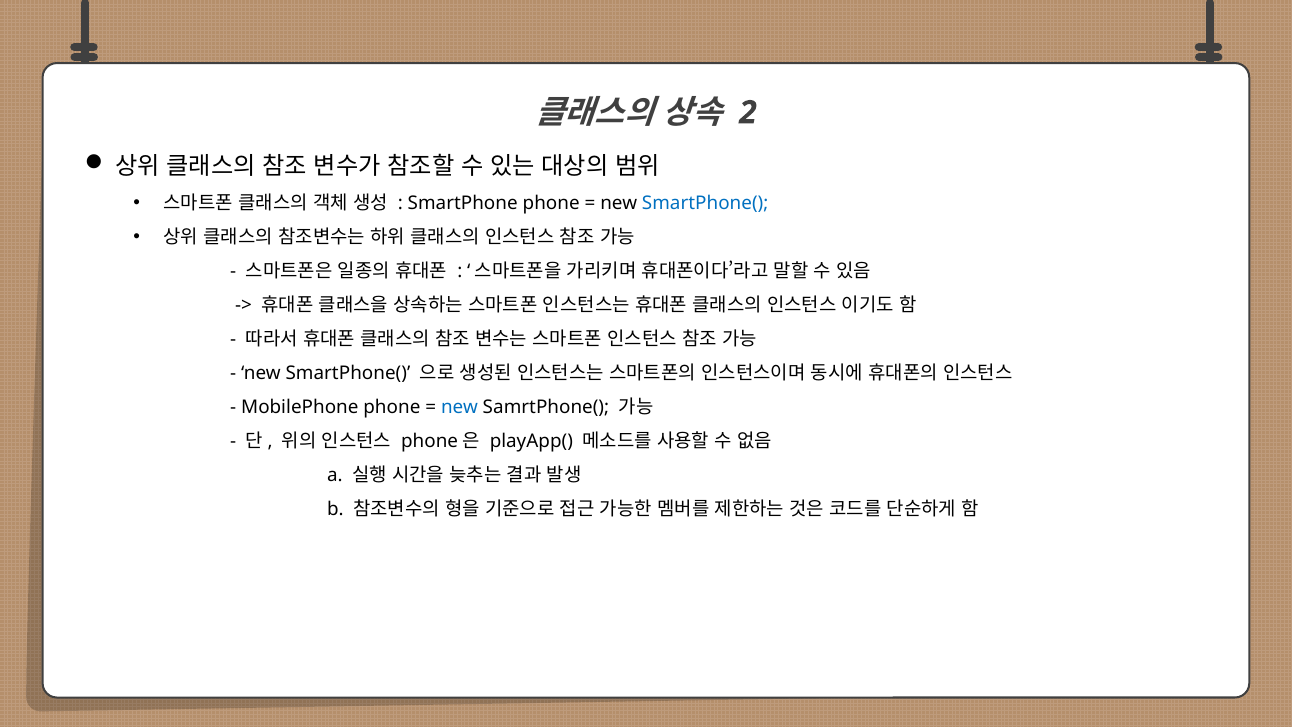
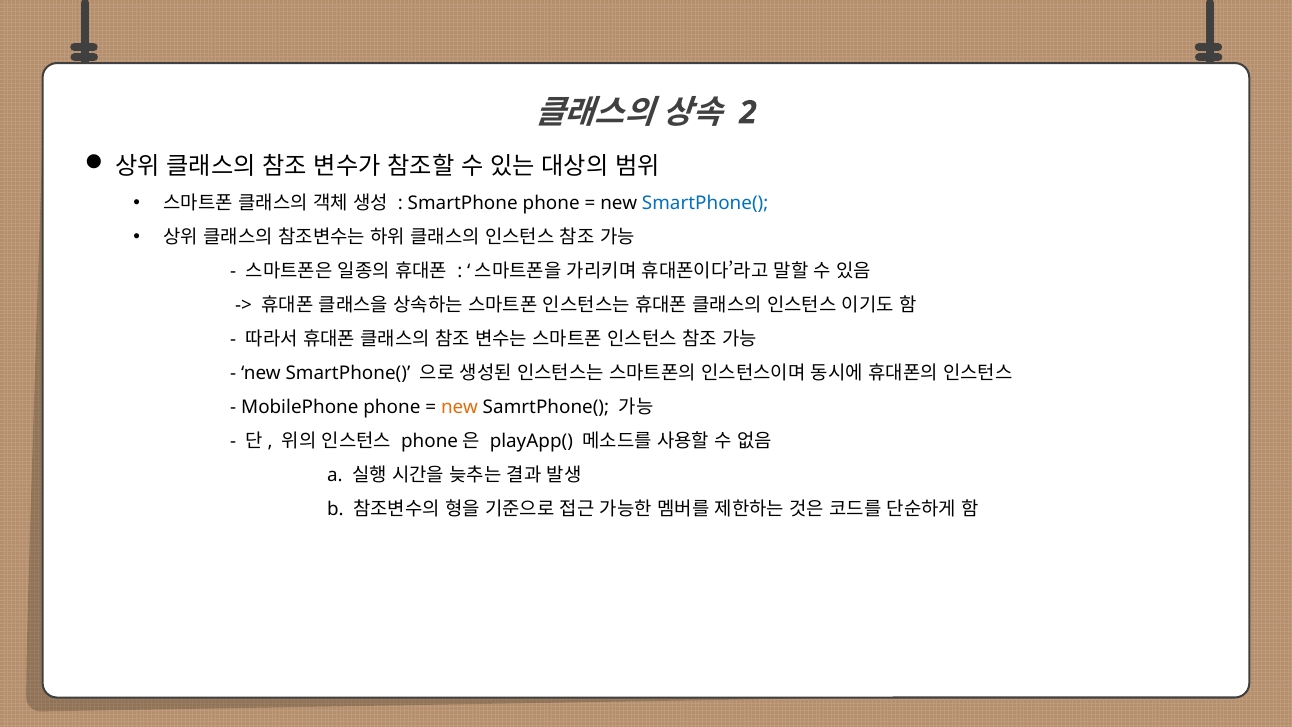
new at (459, 407) colour: blue -> orange
